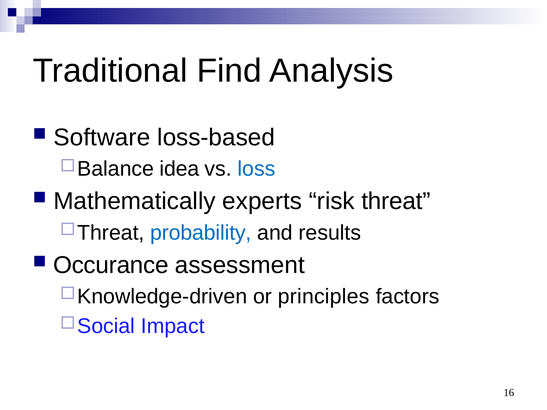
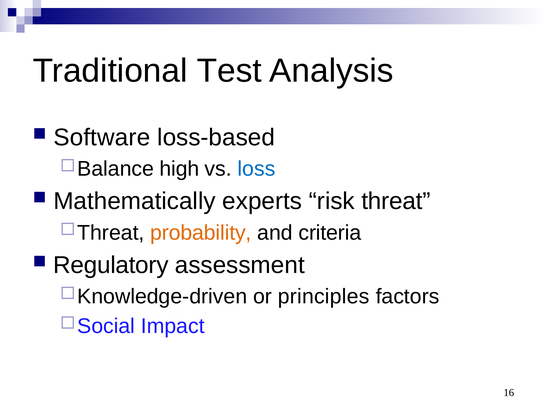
Find: Find -> Test
idea: idea -> high
probability colour: blue -> orange
results: results -> criteria
Occurance: Occurance -> Regulatory
